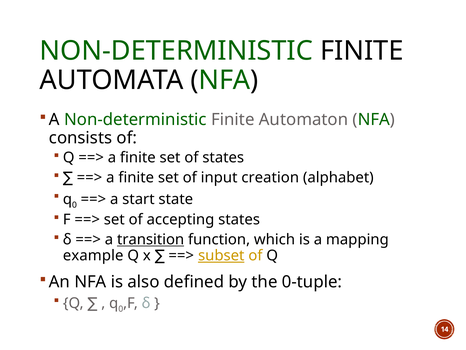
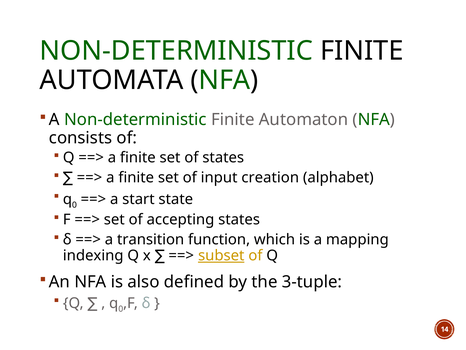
transition underline: present -> none
example: example -> indexing
0-tuple: 0-tuple -> 3-tuple
